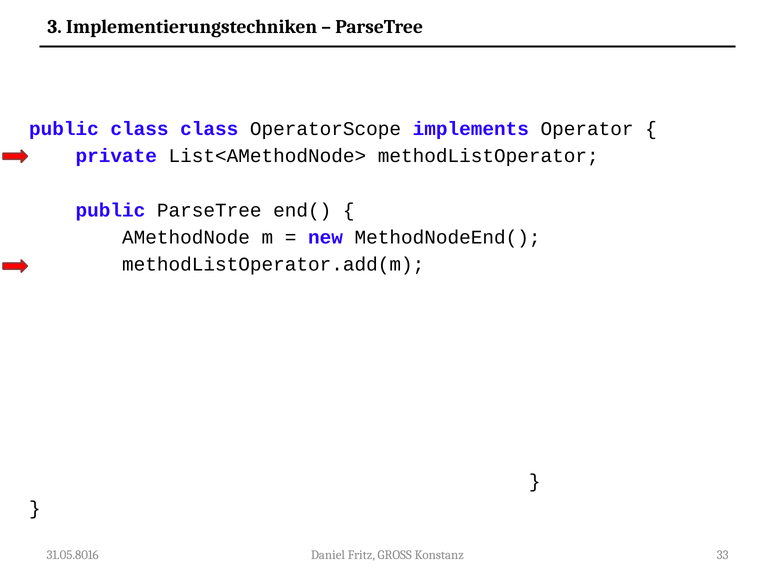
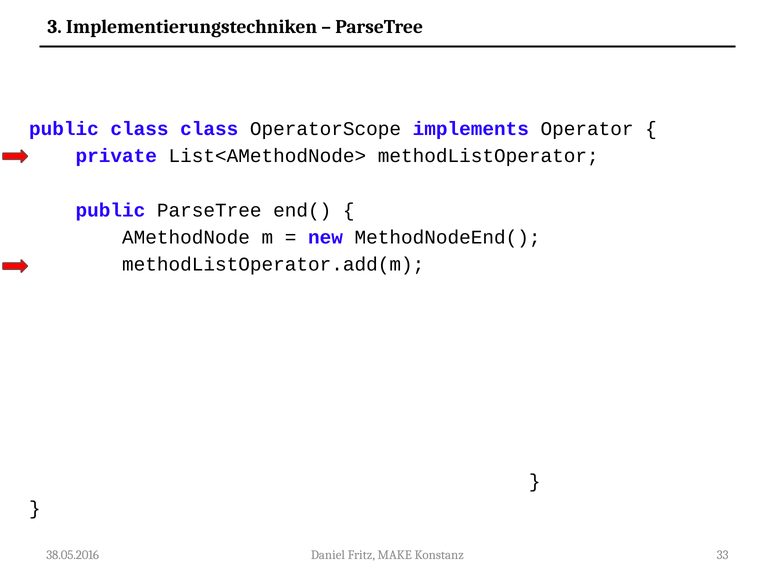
31.05.8016: 31.05.8016 -> 38.05.2016
GROSS: GROSS -> MAKE
